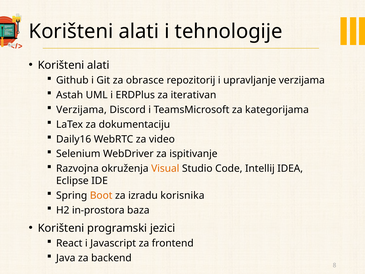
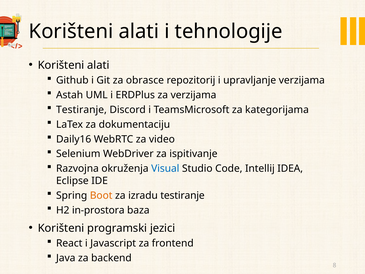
za iterativan: iterativan -> verzijama
Verzijama at (81, 110): Verzijama -> Testiranje
Visual colour: orange -> blue
izradu korisnika: korisnika -> testiranje
